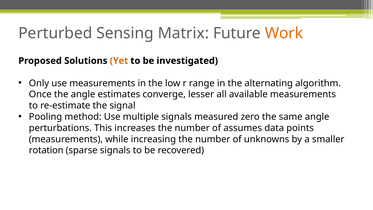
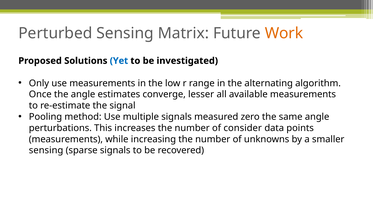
Yet colour: orange -> blue
assumes: assumes -> consider
rotation at (46, 150): rotation -> sensing
